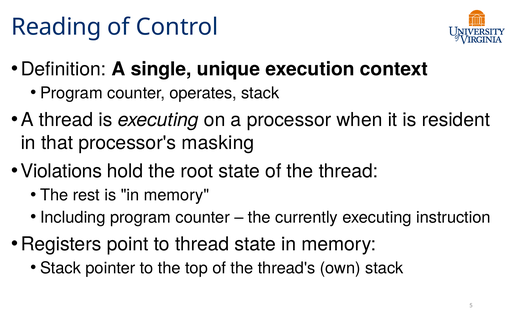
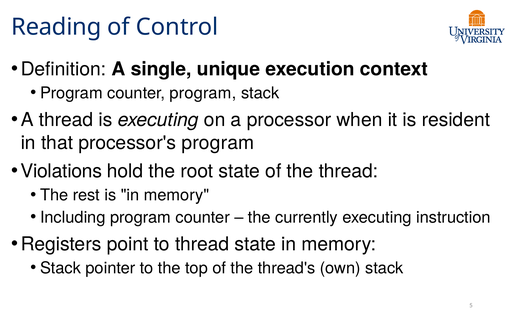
counter operates: operates -> program
processor's masking: masking -> program
